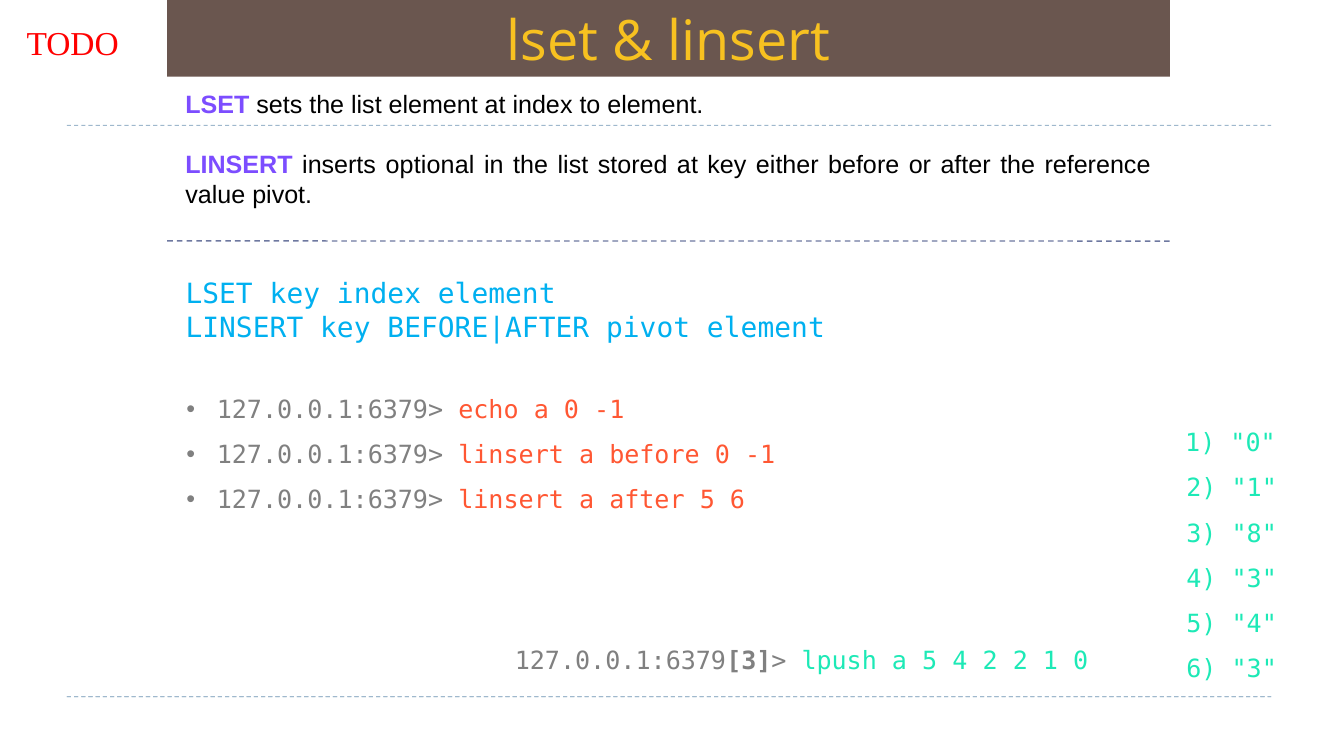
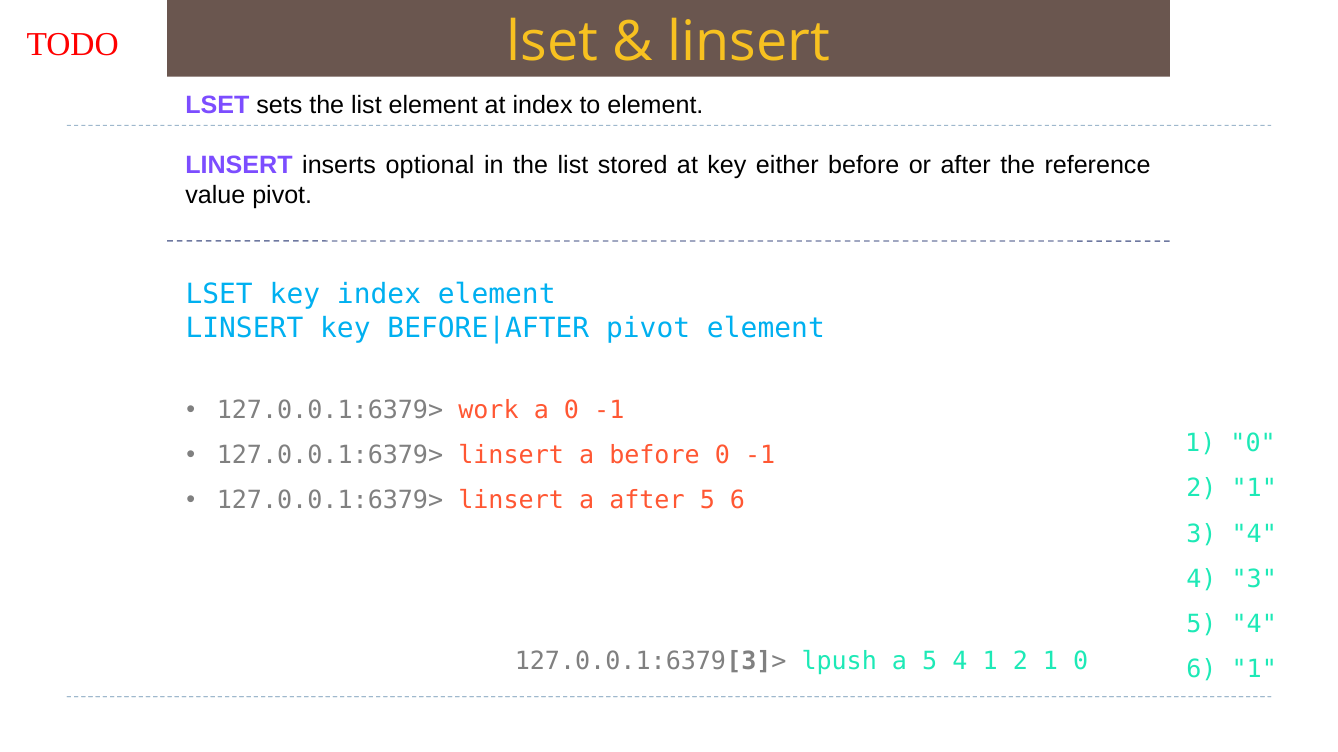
echo: echo -> work
3 8: 8 -> 4
4 2: 2 -> 1
6 3: 3 -> 1
